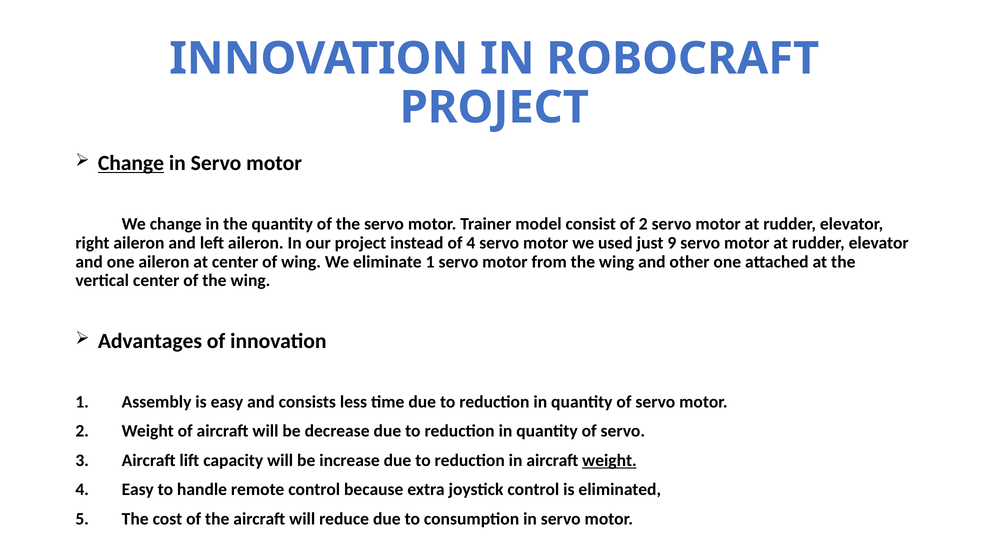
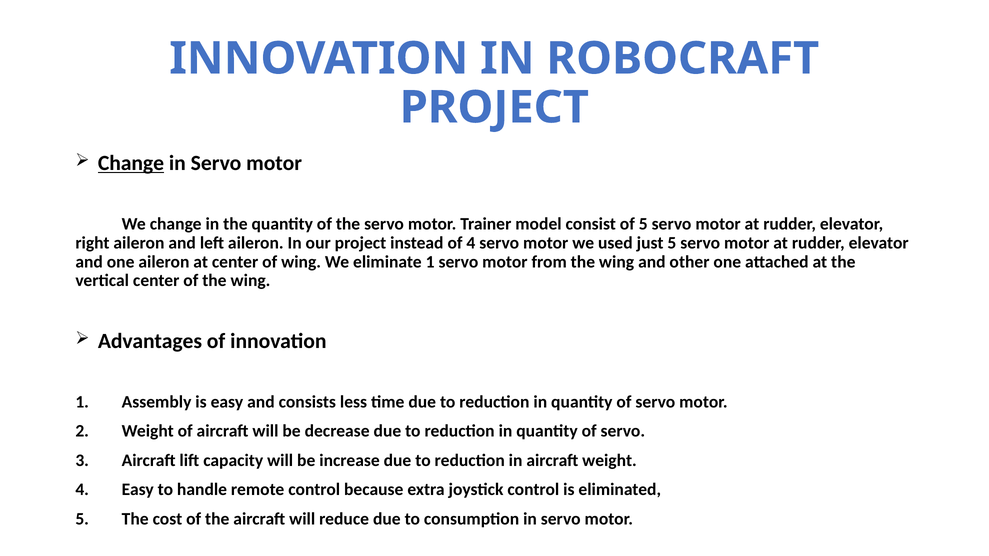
of 2: 2 -> 5
just 9: 9 -> 5
weight at (609, 461) underline: present -> none
